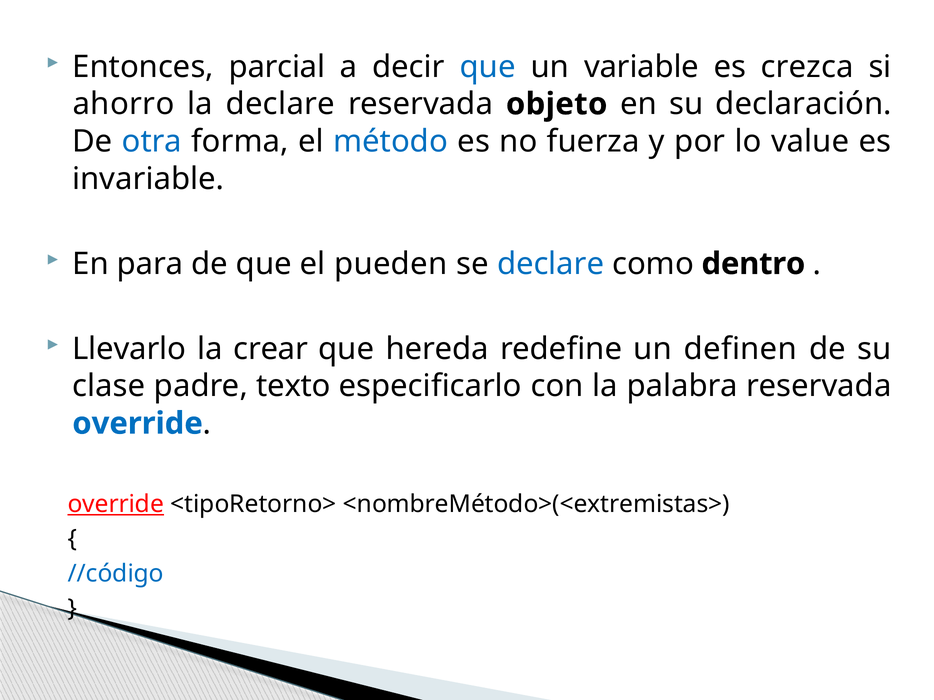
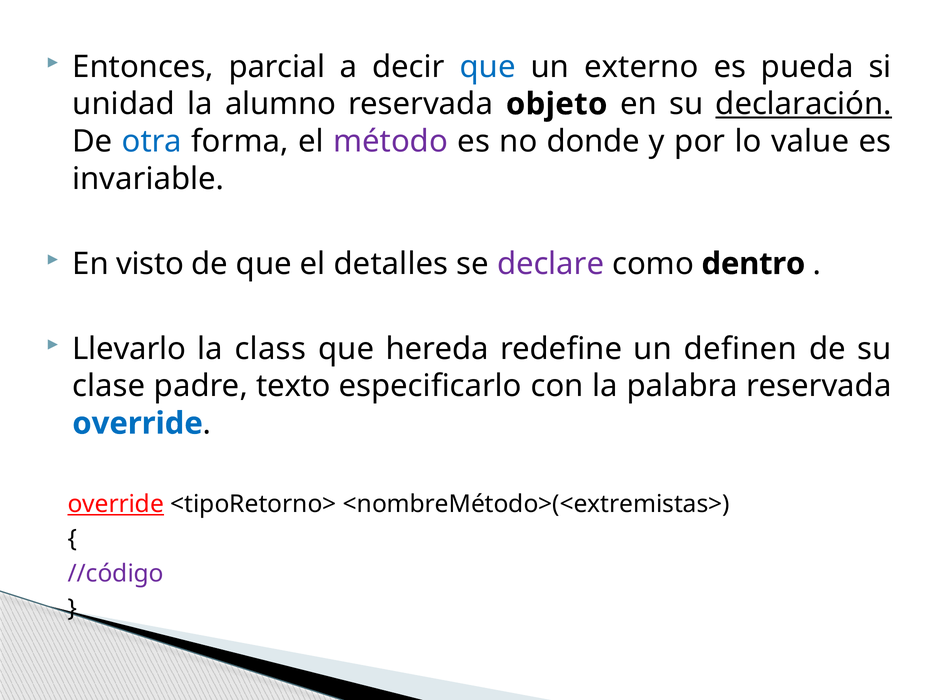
variable: variable -> externo
crezca: crezca -> pueda
ahorro: ahorro -> unidad
la declare: declare -> alumno
declaración underline: none -> present
método colour: blue -> purple
fuerza: fuerza -> donde
para: para -> visto
pueden: pueden -> detalles
declare at (551, 264) colour: blue -> purple
crear: crear -> class
//código colour: blue -> purple
